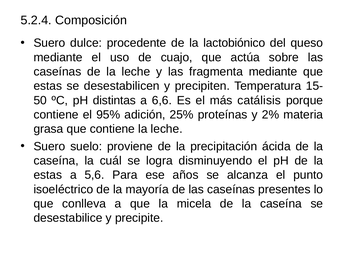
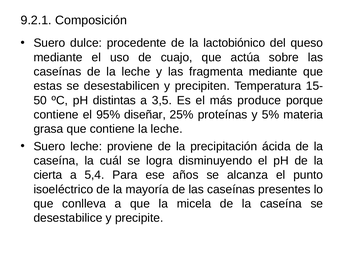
5.2.4: 5.2.4 -> 9.2.1
6,6: 6,6 -> 3,5
catálisis: catálisis -> produce
adición: adición -> diseñar
2%: 2% -> 5%
Suero suelo: suelo -> leche
estas at (48, 175): estas -> cierta
5,6: 5,6 -> 5,4
